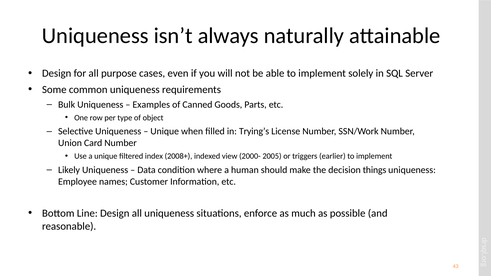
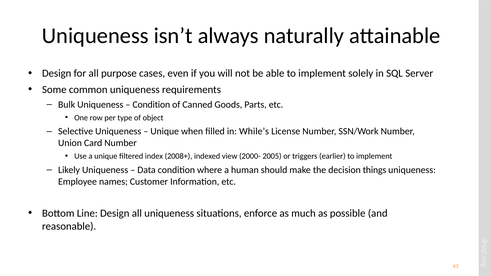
Examples at (151, 105): Examples -> Condition
Trying’s: Trying’s -> While’s
